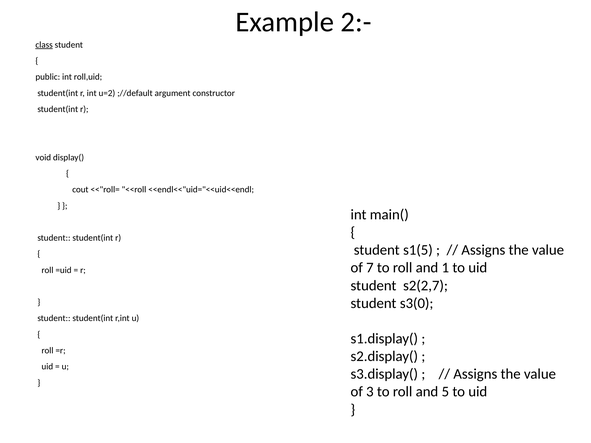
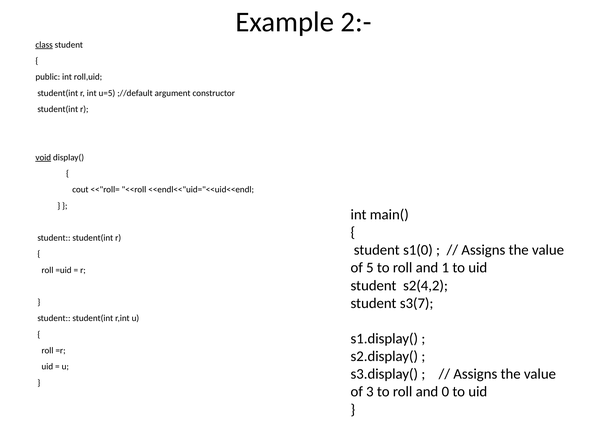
u=2: u=2 -> u=5
void underline: none -> present
s1(5: s1(5 -> s1(0
7: 7 -> 5
s2(2,7: s2(2,7 -> s2(4,2
s3(0: s3(0 -> s3(7
5: 5 -> 0
